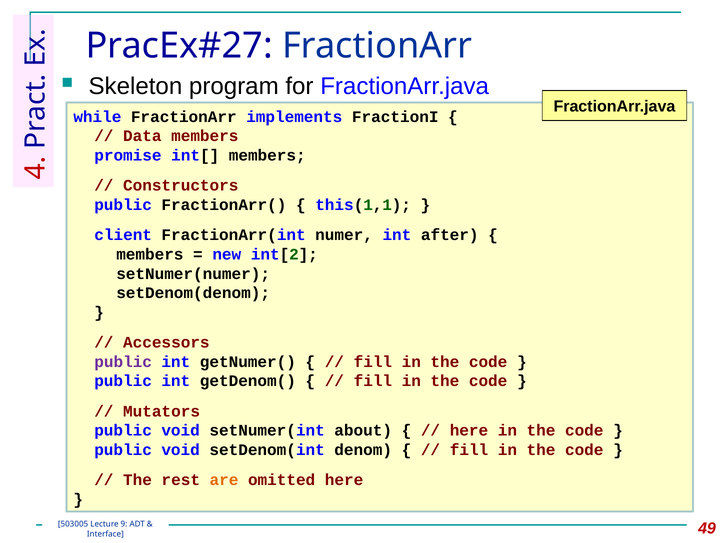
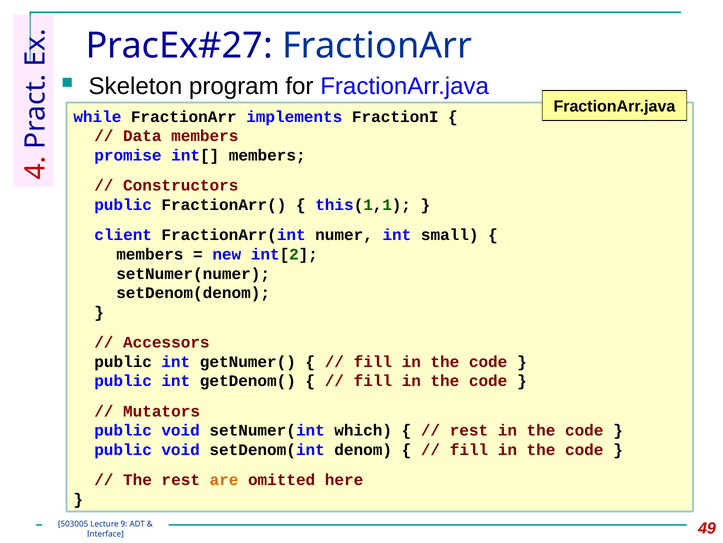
after: after -> small
public at (123, 361) colour: purple -> black
about: about -> which
here at (469, 430): here -> rest
